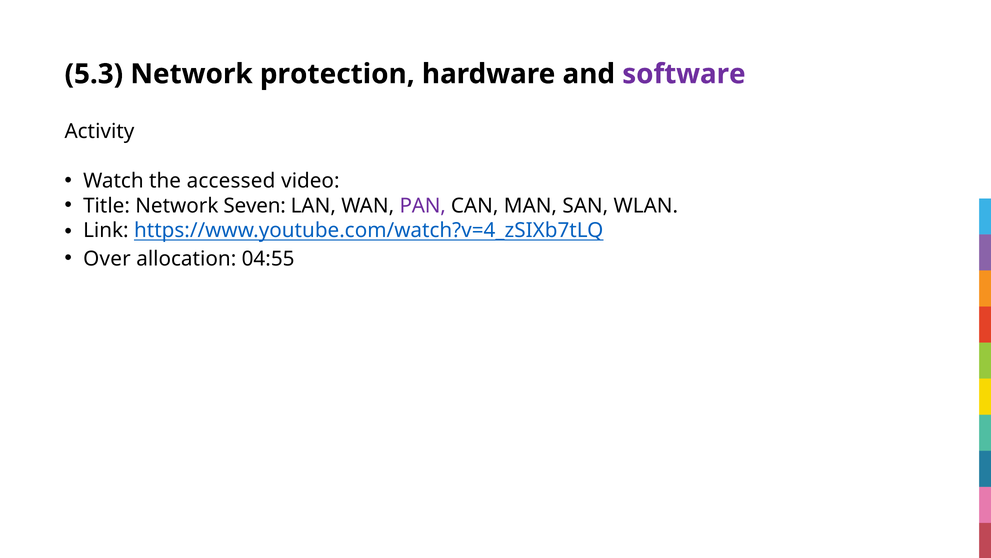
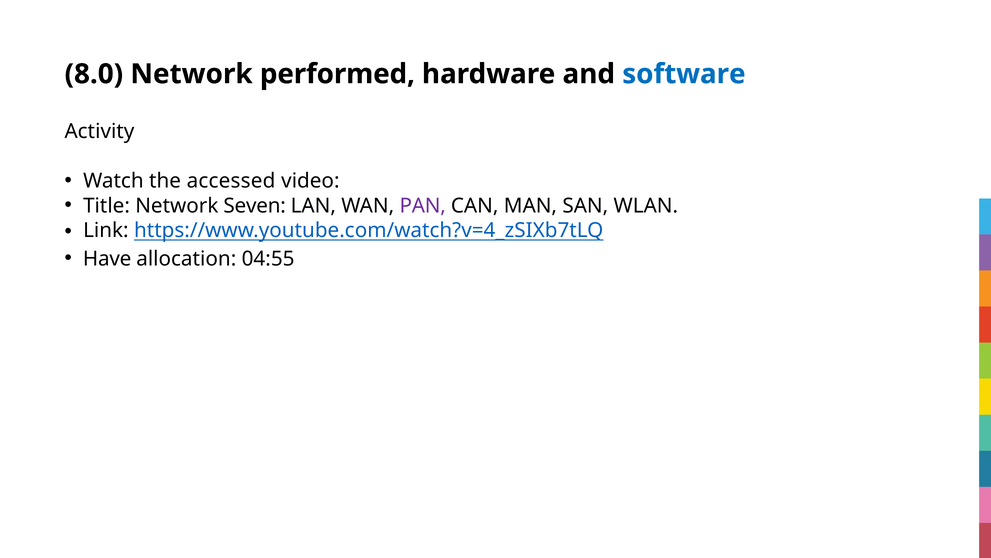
5.3: 5.3 -> 8.0
protection: protection -> performed
software colour: purple -> blue
Over: Over -> Have
